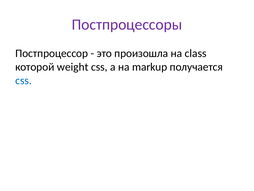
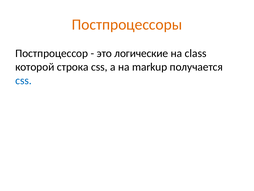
Постпроцессоры colour: purple -> orange
произошла: произошла -> логические
weight: weight -> строка
